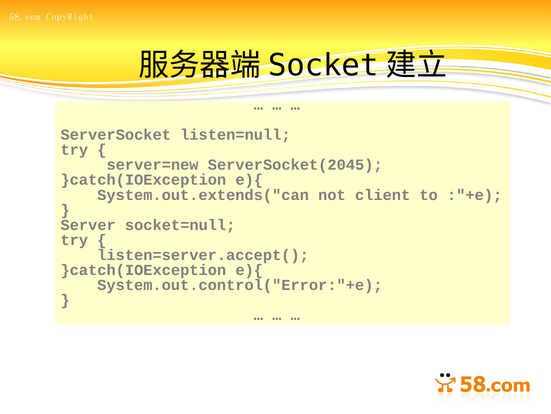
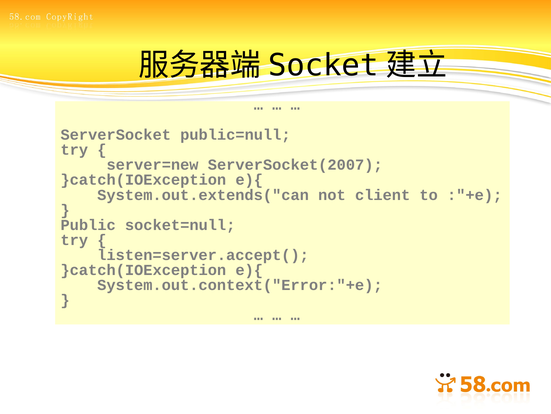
listen=null: listen=null -> public=null
ServerSocket(2045: ServerSocket(2045 -> ServerSocket(2007
Server: Server -> Public
System.out.control("Error:"+e: System.out.control("Error:"+e -> System.out.context("Error:"+e
